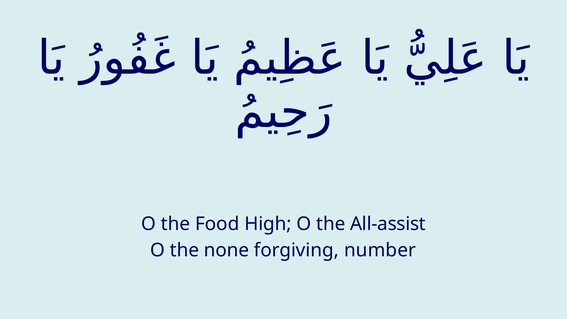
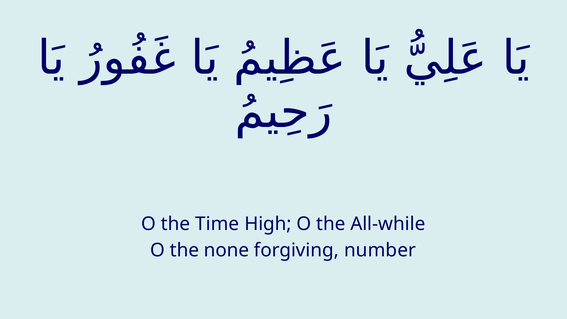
Food: Food -> Time
All-assist: All-assist -> All-while
